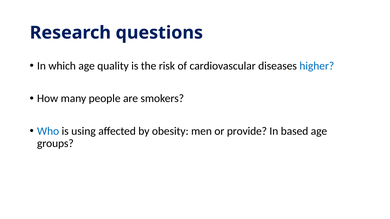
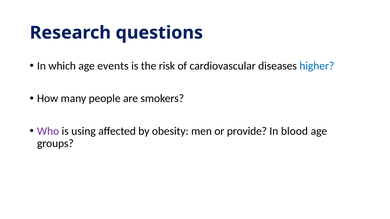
quality: quality -> events
Who colour: blue -> purple
based: based -> blood
